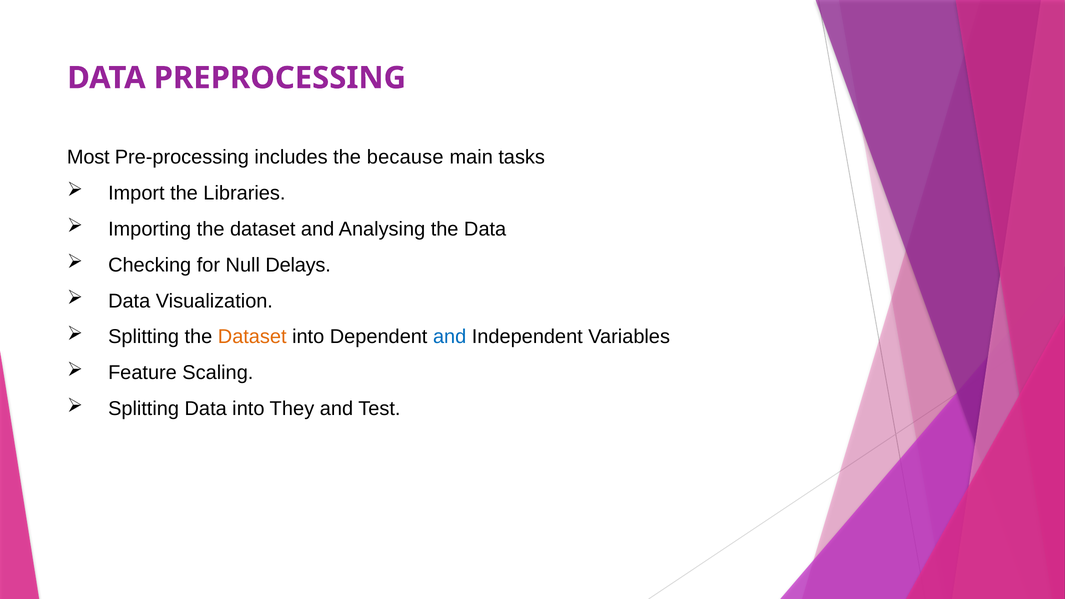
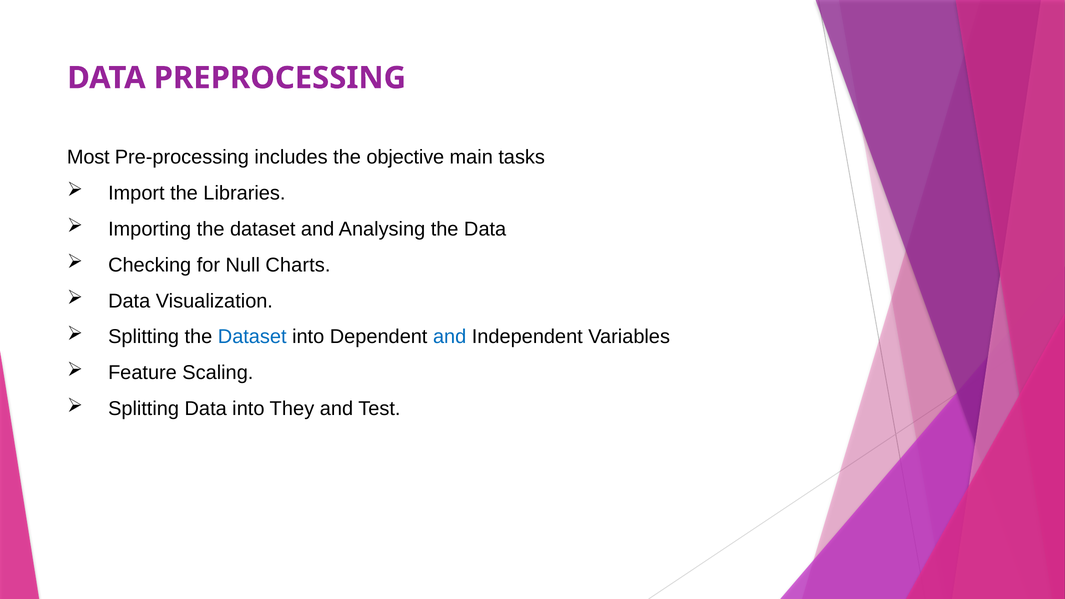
because: because -> objective
Delays: Delays -> Charts
Dataset at (252, 337) colour: orange -> blue
